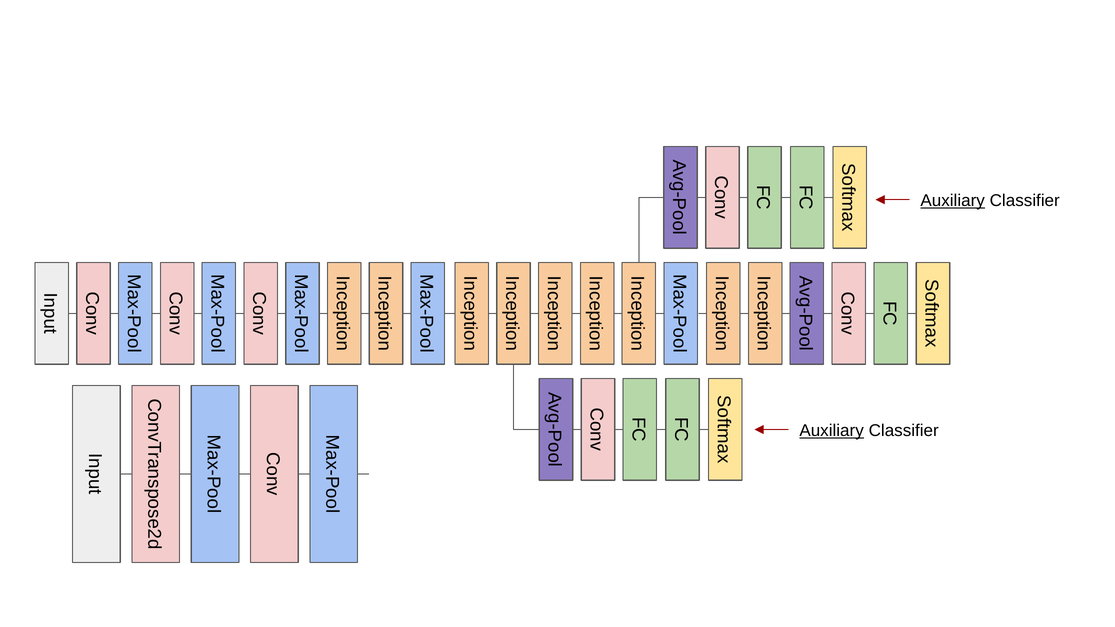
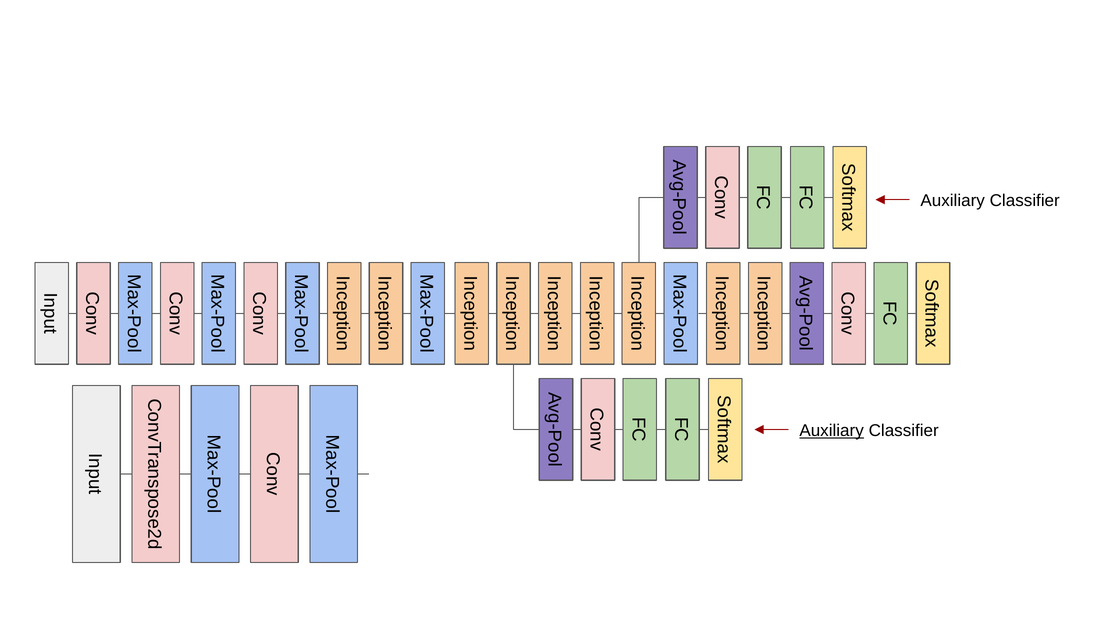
Auxiliary at (953, 201) underline: present -> none
